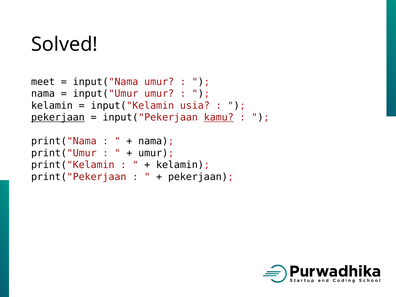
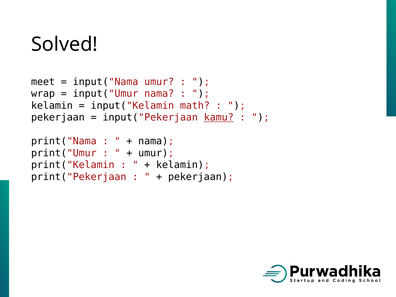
nama at (43, 94): nama -> wrap
input("Umur umur: umur -> nama
usia: usia -> math
pekerjaan at (58, 117) underline: present -> none
